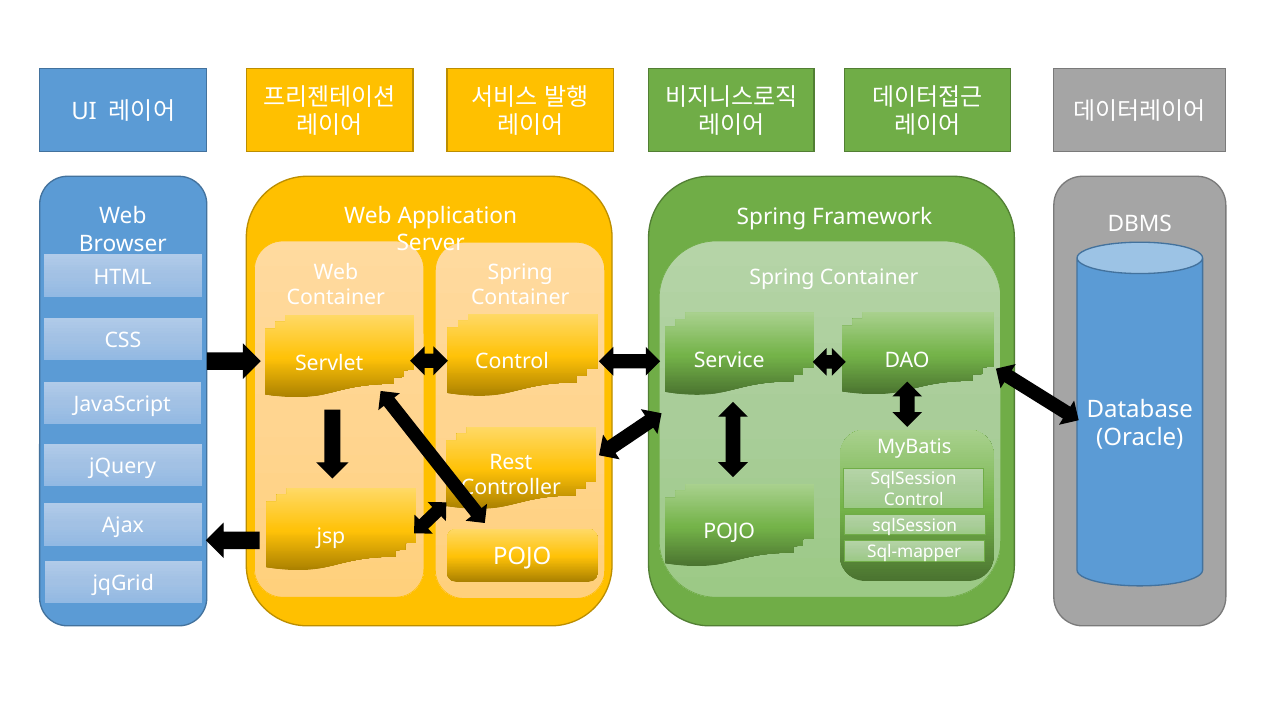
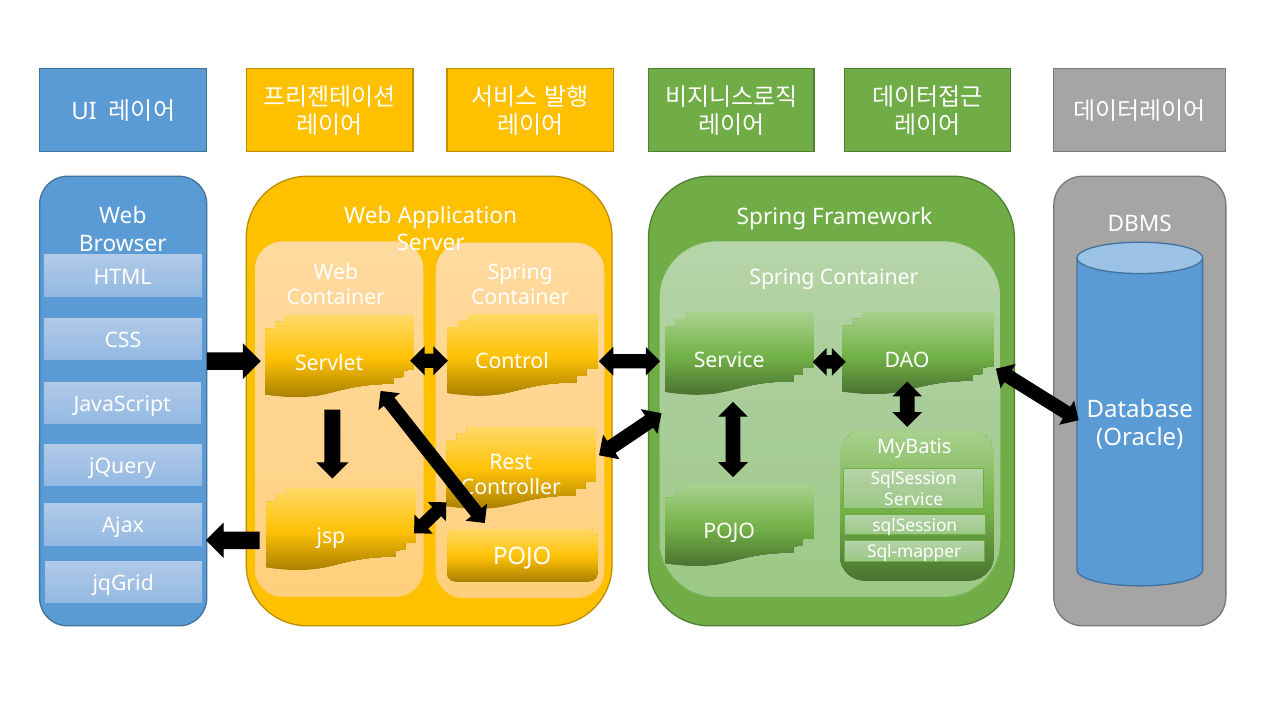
Control at (914, 500): Control -> Service
